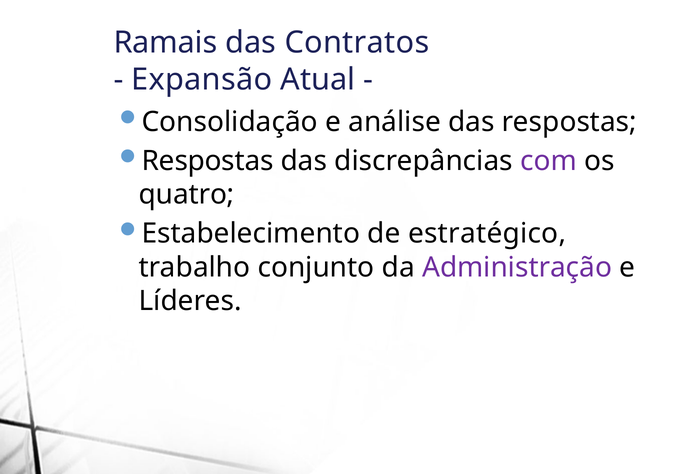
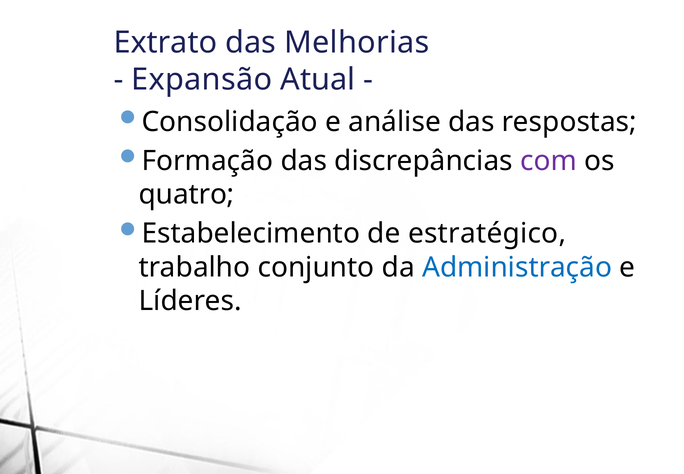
Ramais: Ramais -> Extrato
Contratos: Contratos -> Melhorias
Respostas at (208, 161): Respostas -> Formação
Administração colour: purple -> blue
